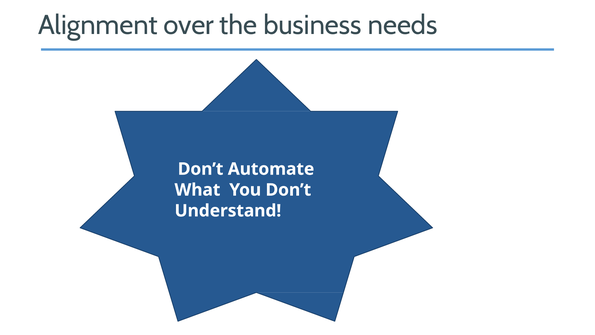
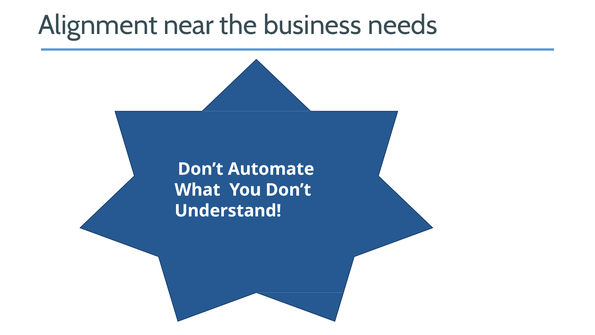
over: over -> near
